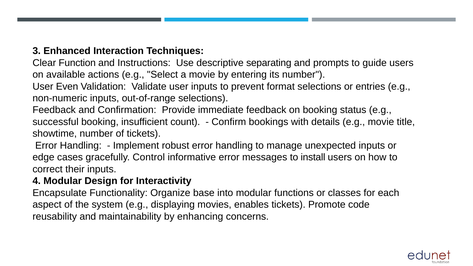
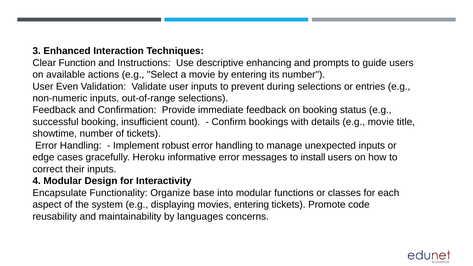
separating: separating -> enhancing
format: format -> during
Control: Control -> Heroku
movies enables: enables -> entering
enhancing: enhancing -> languages
